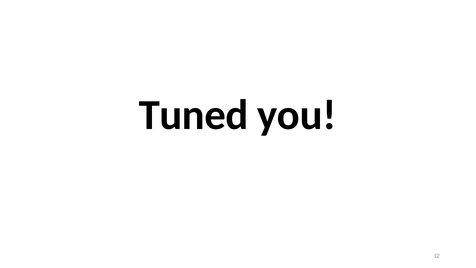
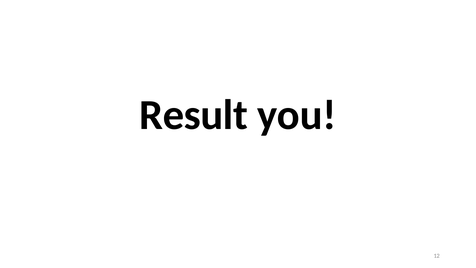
Tuned: Tuned -> Result
